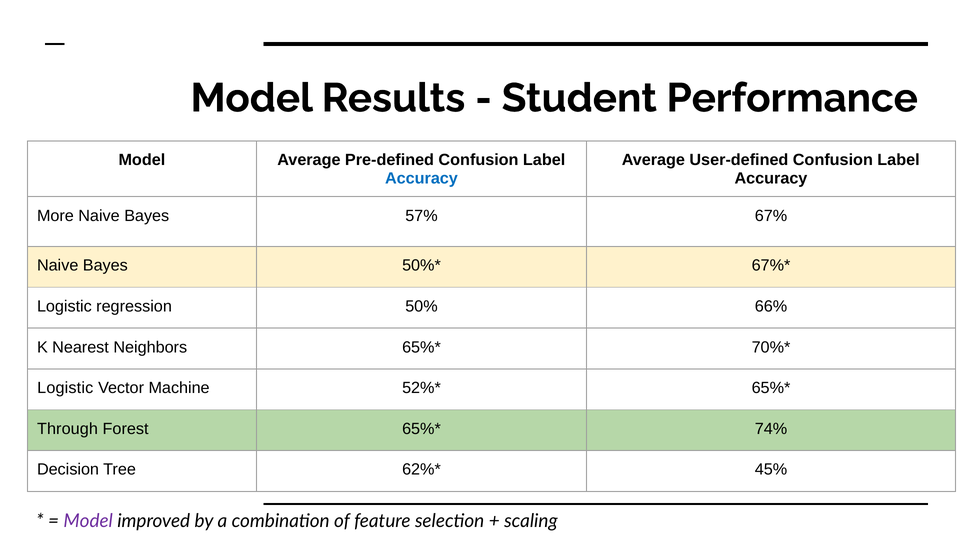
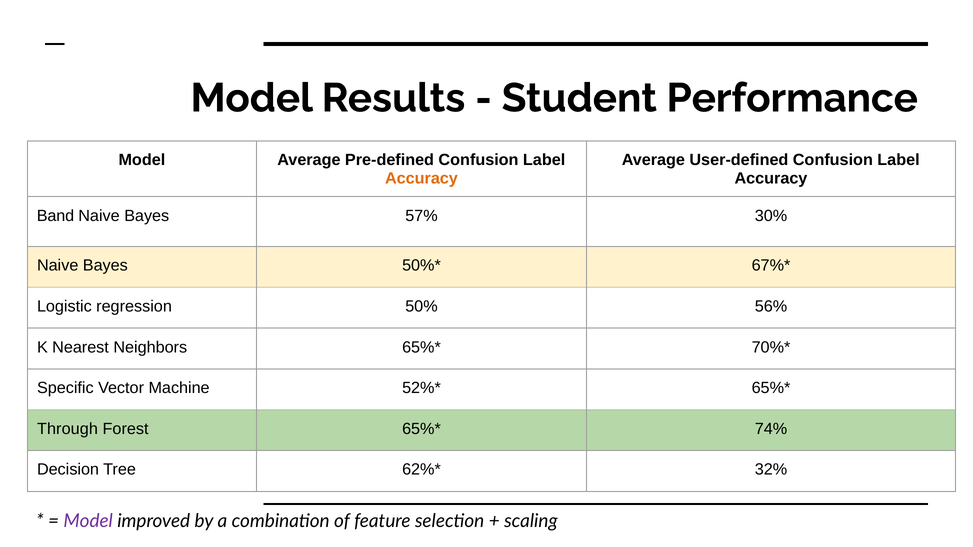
Accuracy at (421, 178) colour: blue -> orange
More: More -> Band
67%: 67% -> 30%
66%: 66% -> 56%
Logistic at (65, 388): Logistic -> Specific
45%: 45% -> 32%
